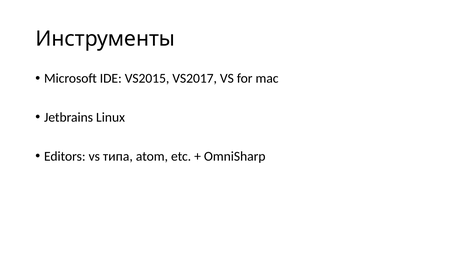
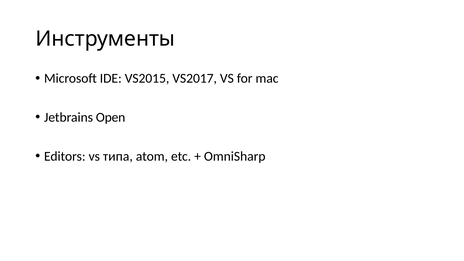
Linux: Linux -> Open
